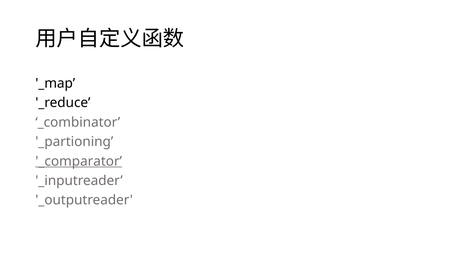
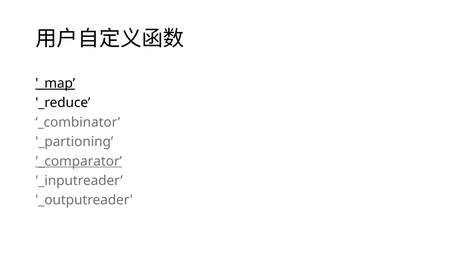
_map underline: none -> present
